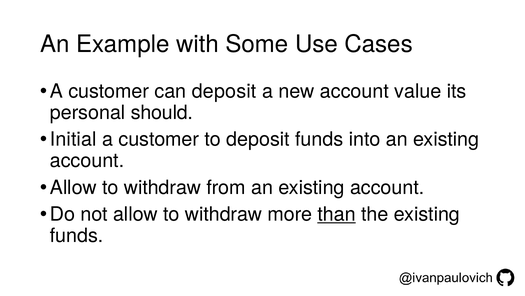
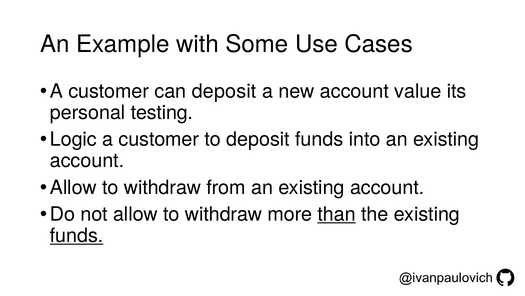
should: should -> testing
Initial: Initial -> Logic
funds at (77, 235) underline: none -> present
